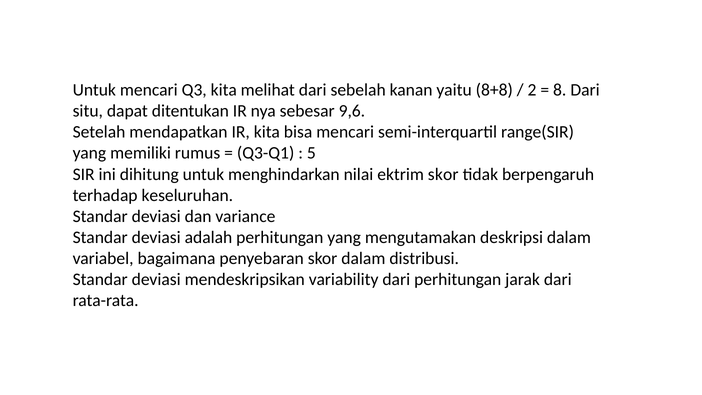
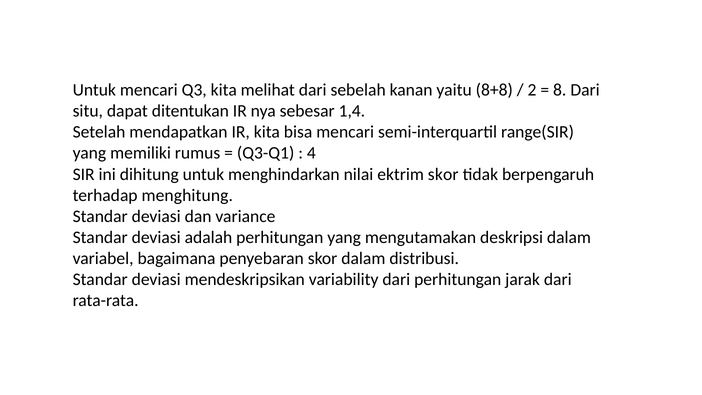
9,6: 9,6 -> 1,4
5: 5 -> 4
keseluruhan: keseluruhan -> menghitung
